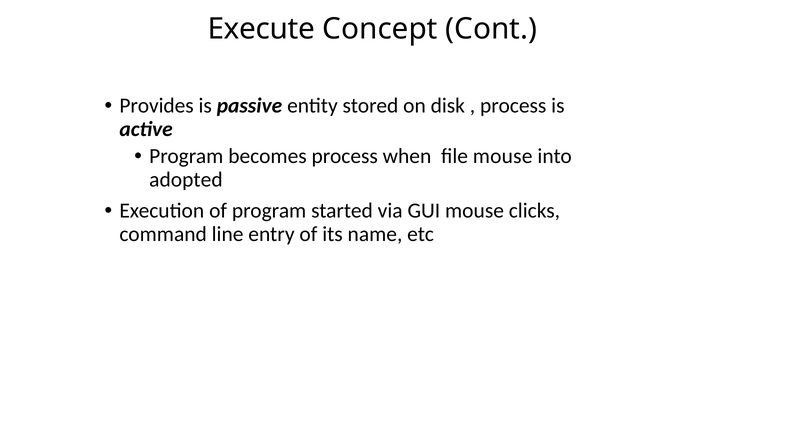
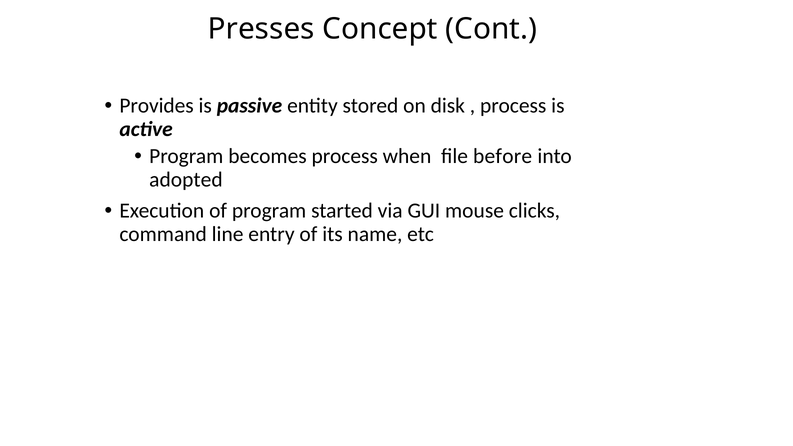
Execute: Execute -> Presses
file mouse: mouse -> before
